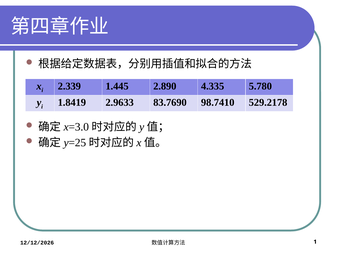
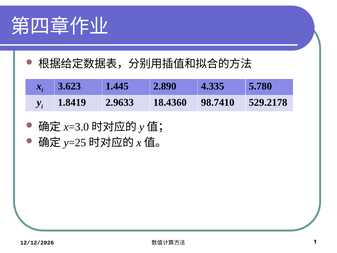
2.339: 2.339 -> 3.623
83.7690: 83.7690 -> 18.4360
